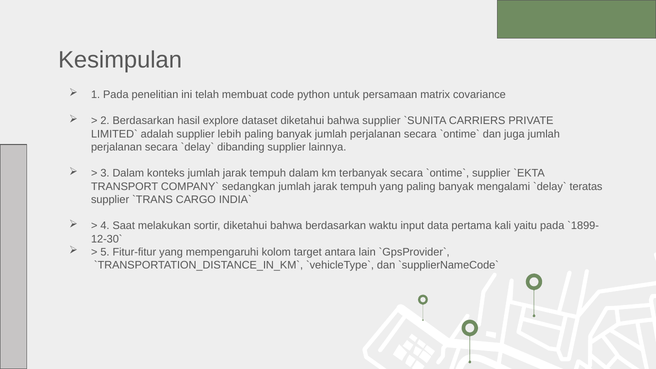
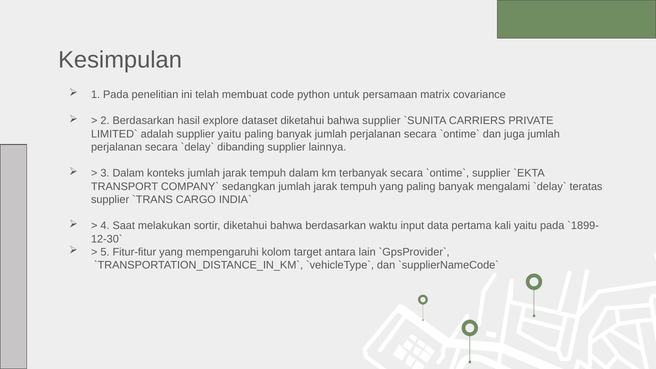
supplier lebih: lebih -> yaitu
